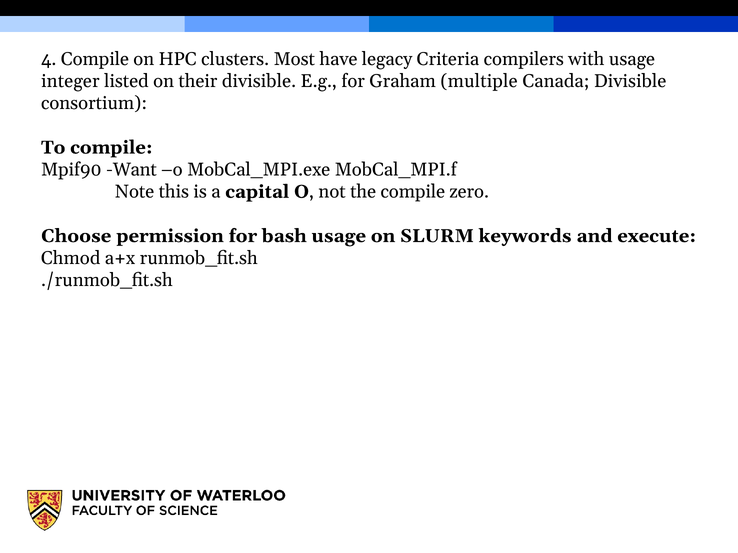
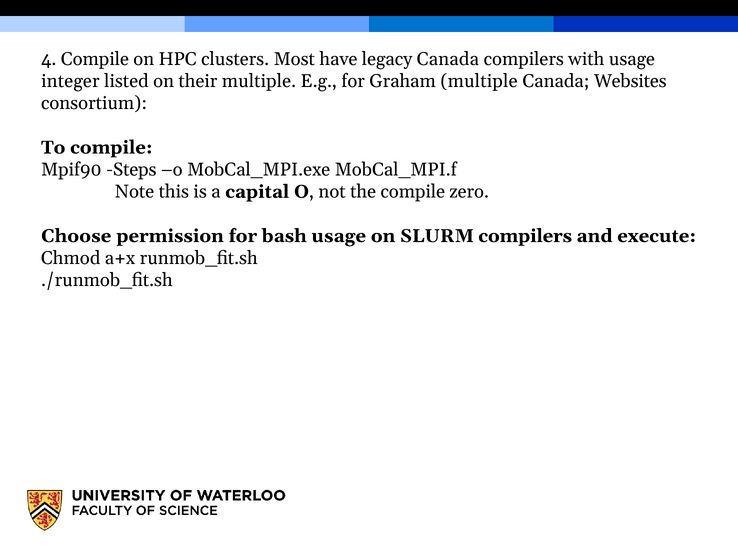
legacy Criteria: Criteria -> Canada
their divisible: divisible -> multiple
Canada Divisible: Divisible -> Websites
Want: Want -> Steps
SLURM keywords: keywords -> compilers
